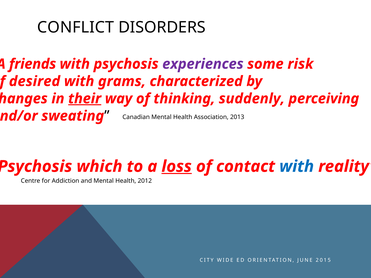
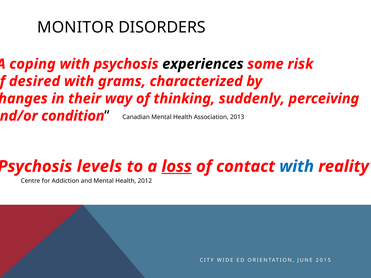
CONFLICT: CONFLICT -> MONITOR
friends: friends -> coping
experiences colour: purple -> black
their underline: present -> none
sweating: sweating -> condition
which: which -> levels
